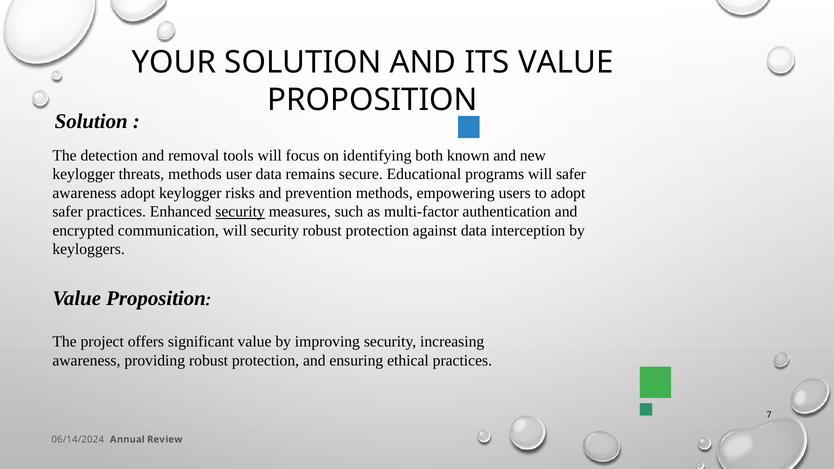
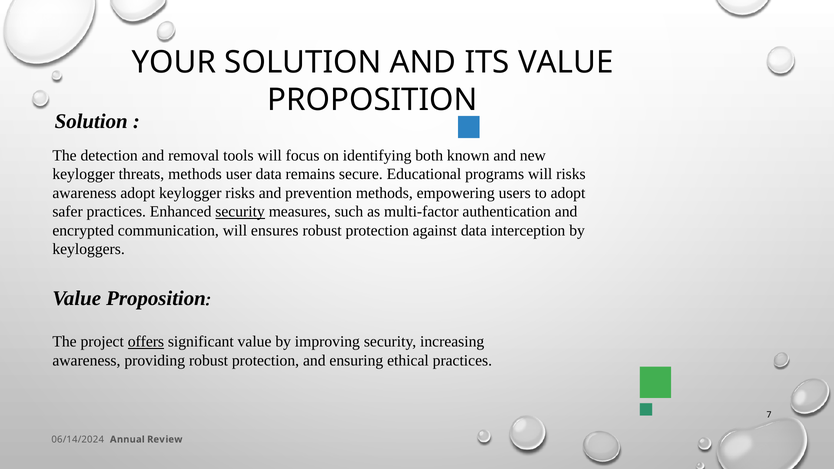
will safer: safer -> risks
will security: security -> ensures
offers underline: none -> present
